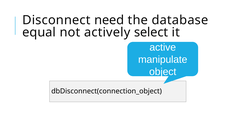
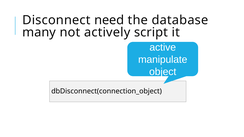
equal: equal -> many
select: select -> script
